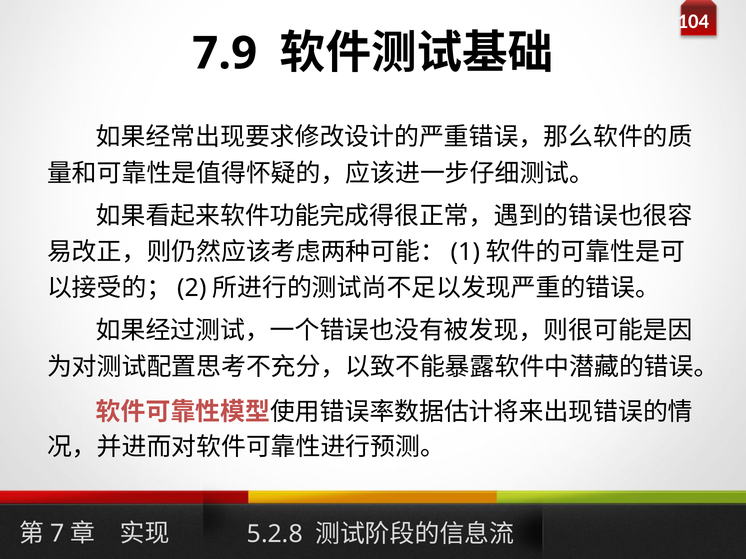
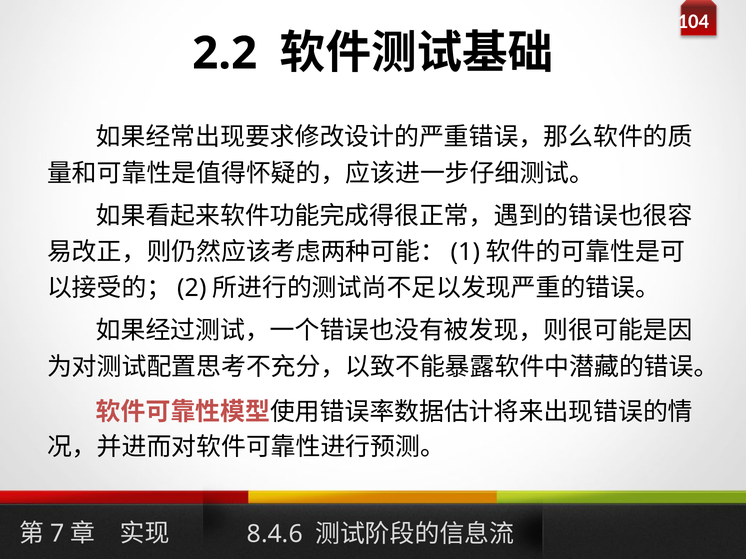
7.9: 7.9 -> 2.2
5.2.8: 5.2.8 -> 8.4.6
